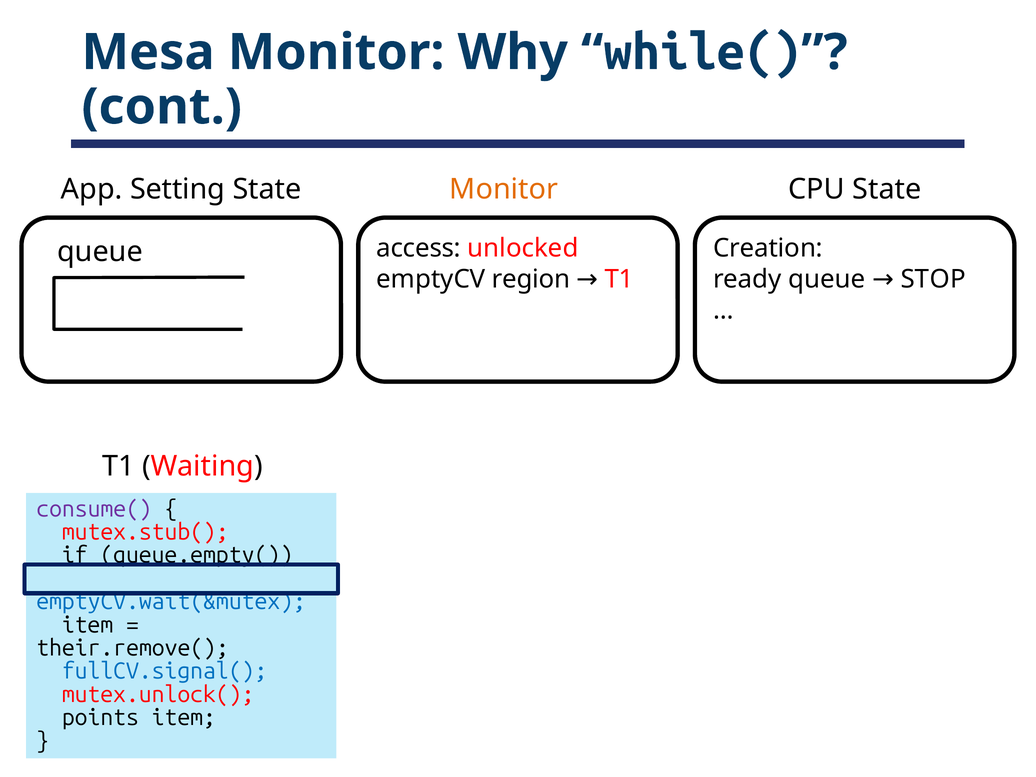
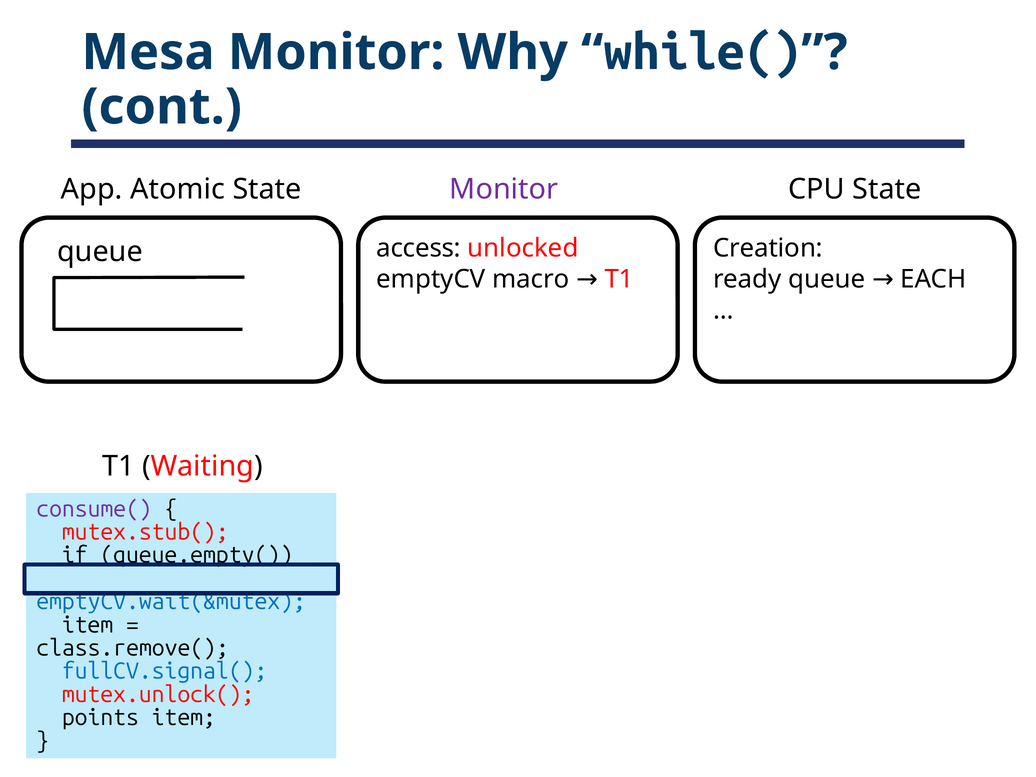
Setting: Setting -> Atomic
Monitor at (504, 189) colour: orange -> purple
region: region -> macro
STOP: STOP -> EACH
their.remove(: their.remove( -> class.remove(
